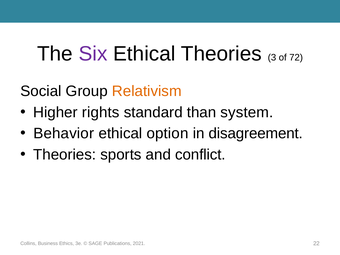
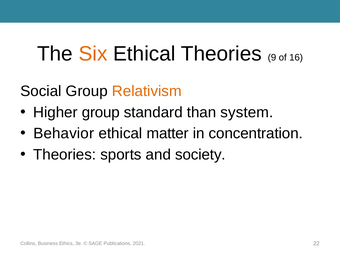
Six colour: purple -> orange
3: 3 -> 9
72: 72 -> 16
Higher rights: rights -> group
option: option -> matter
disagreement: disagreement -> concentration
conflict: conflict -> society
